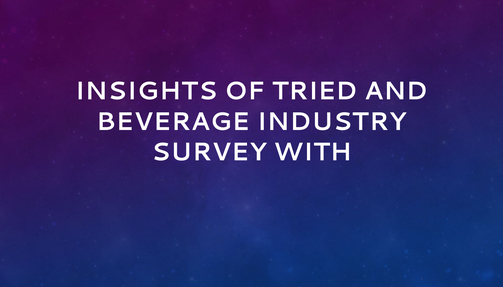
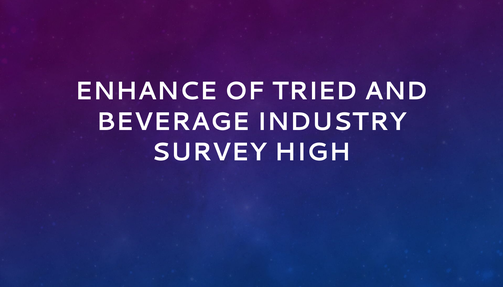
INSIGHTS: INSIGHTS -> ENHANCE
WITH: WITH -> HIGH
